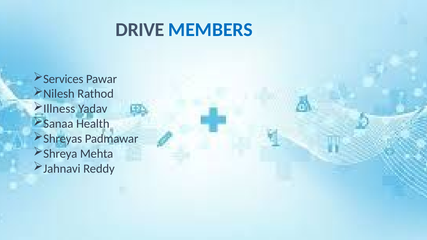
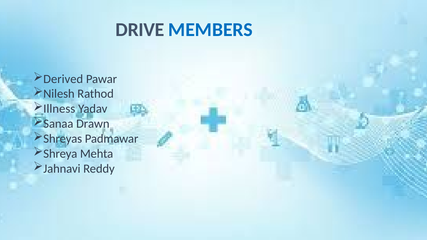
Services: Services -> Derived
Health: Health -> Drawn
